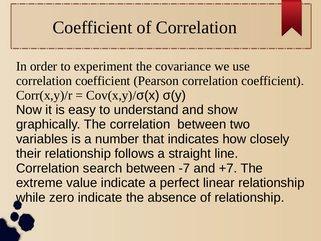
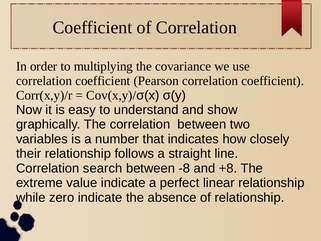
experiment: experiment -> multiplying
-7: -7 -> -8
+7: +7 -> +8
